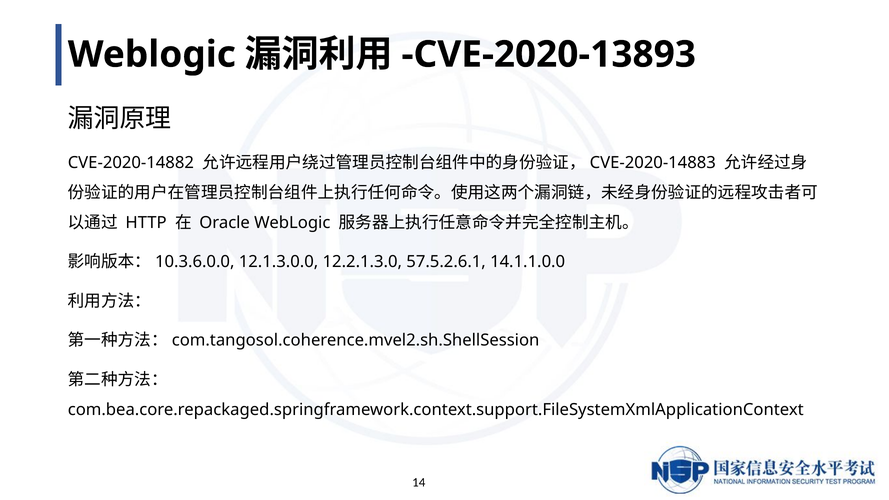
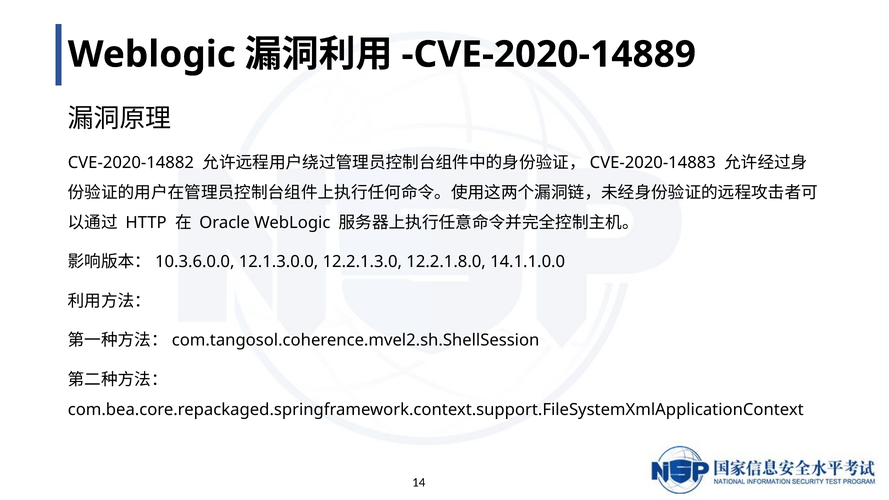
CVE-2020-13893: CVE-2020-13893 -> CVE-2020-14889
57.5.2.6.1: 57.5.2.6.1 -> 12.2.1.8.0
